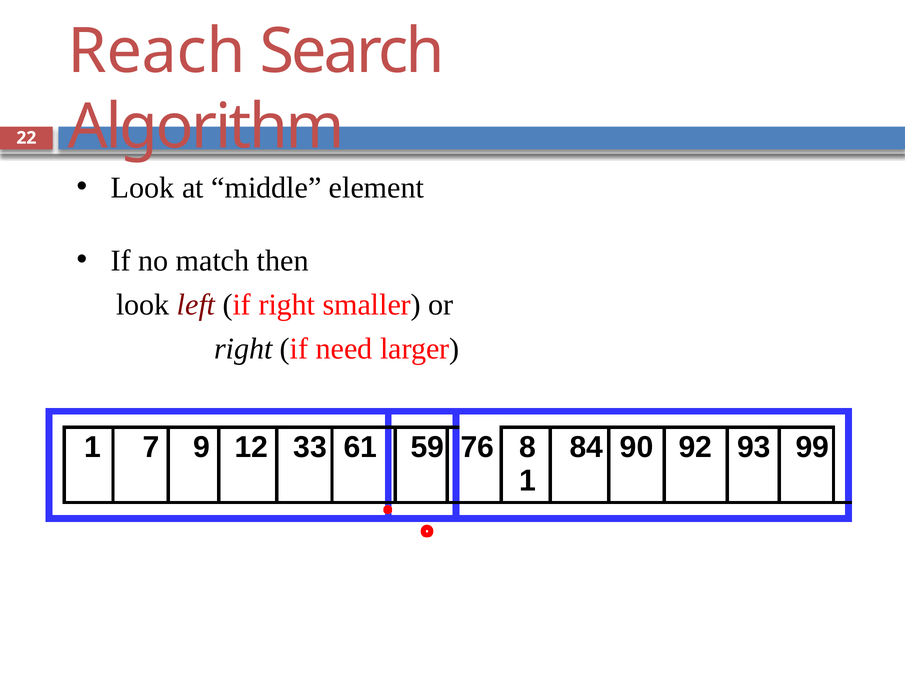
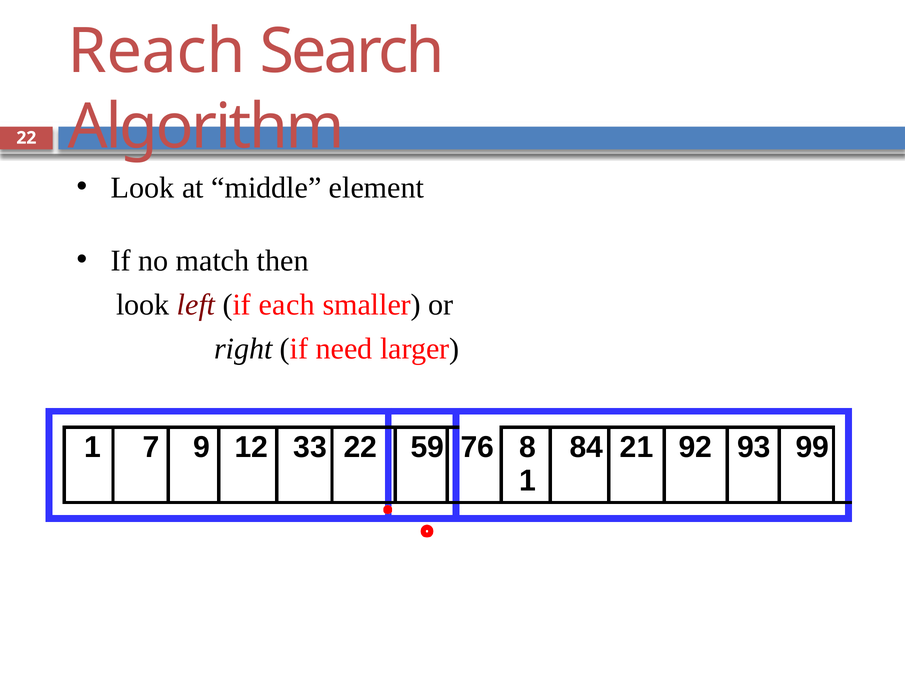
if right: right -> each
33 61: 61 -> 22
90: 90 -> 21
